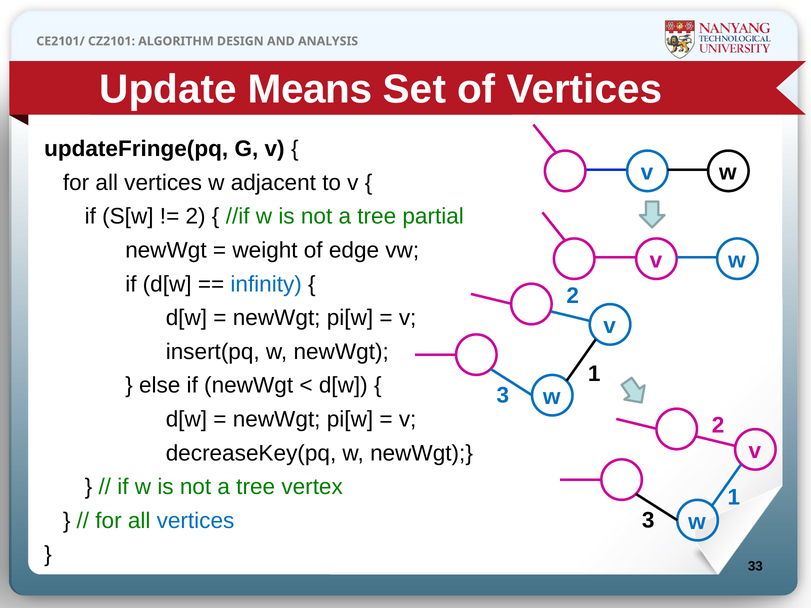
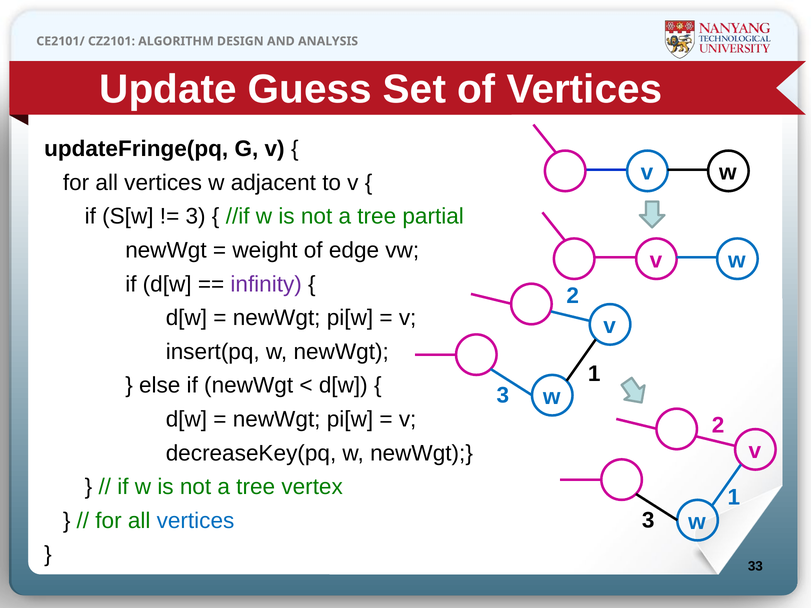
Means: Means -> Guess
2 at (196, 217): 2 -> 3
infinity colour: blue -> purple
